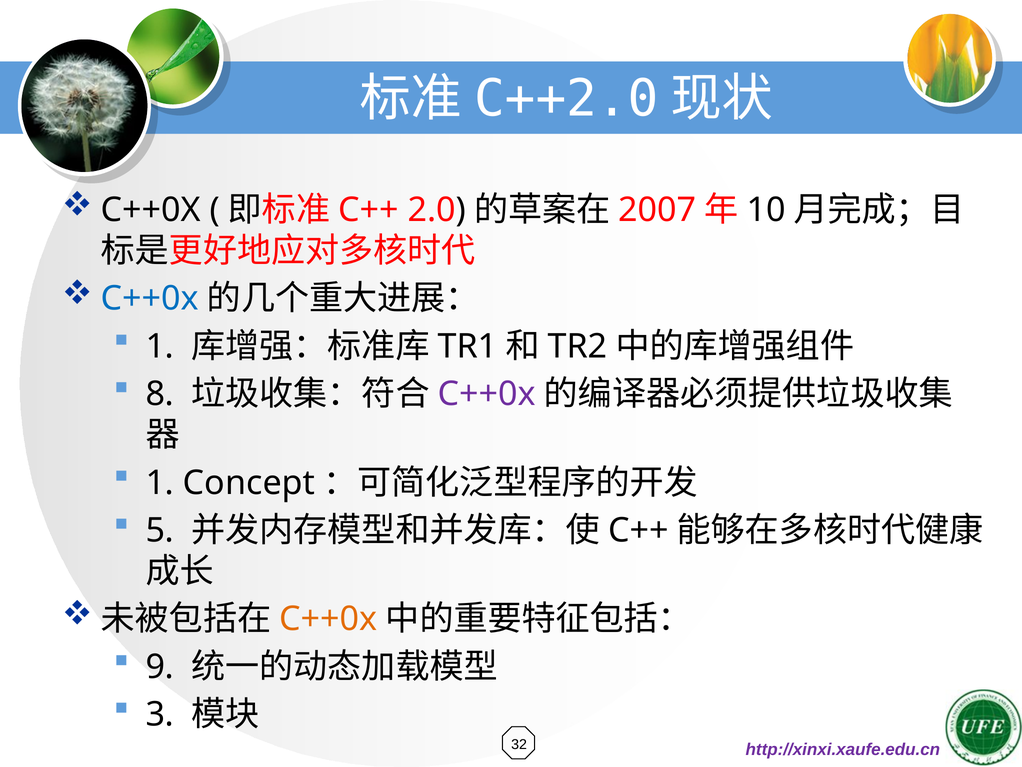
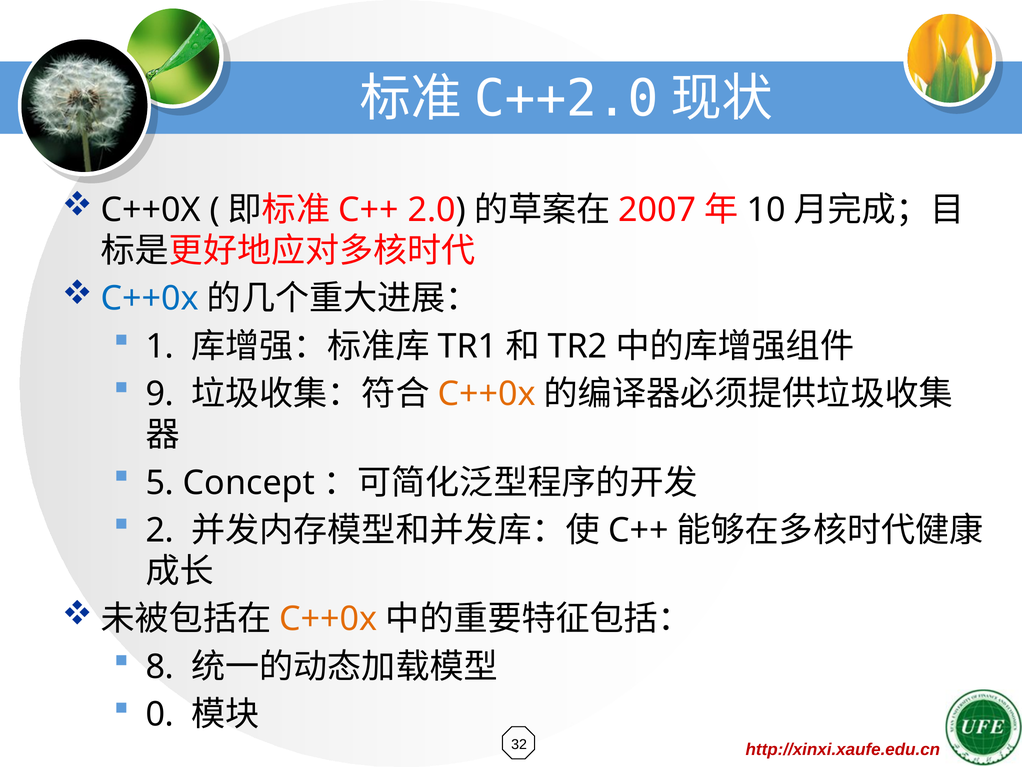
8: 8 -> 9
C++0x at (487, 394) colour: purple -> orange
1 at (160, 482): 1 -> 5
5: 5 -> 2
9: 9 -> 8
3: 3 -> 0
http://xinxi.xaufe.edu.cn colour: purple -> red
